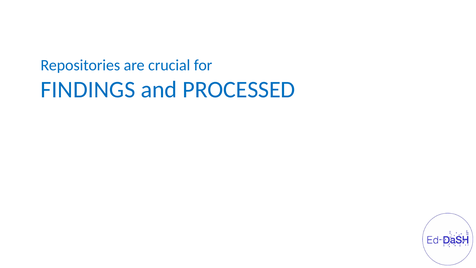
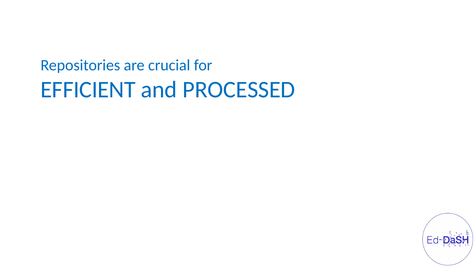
FINDINGS: FINDINGS -> EFFICIENT
